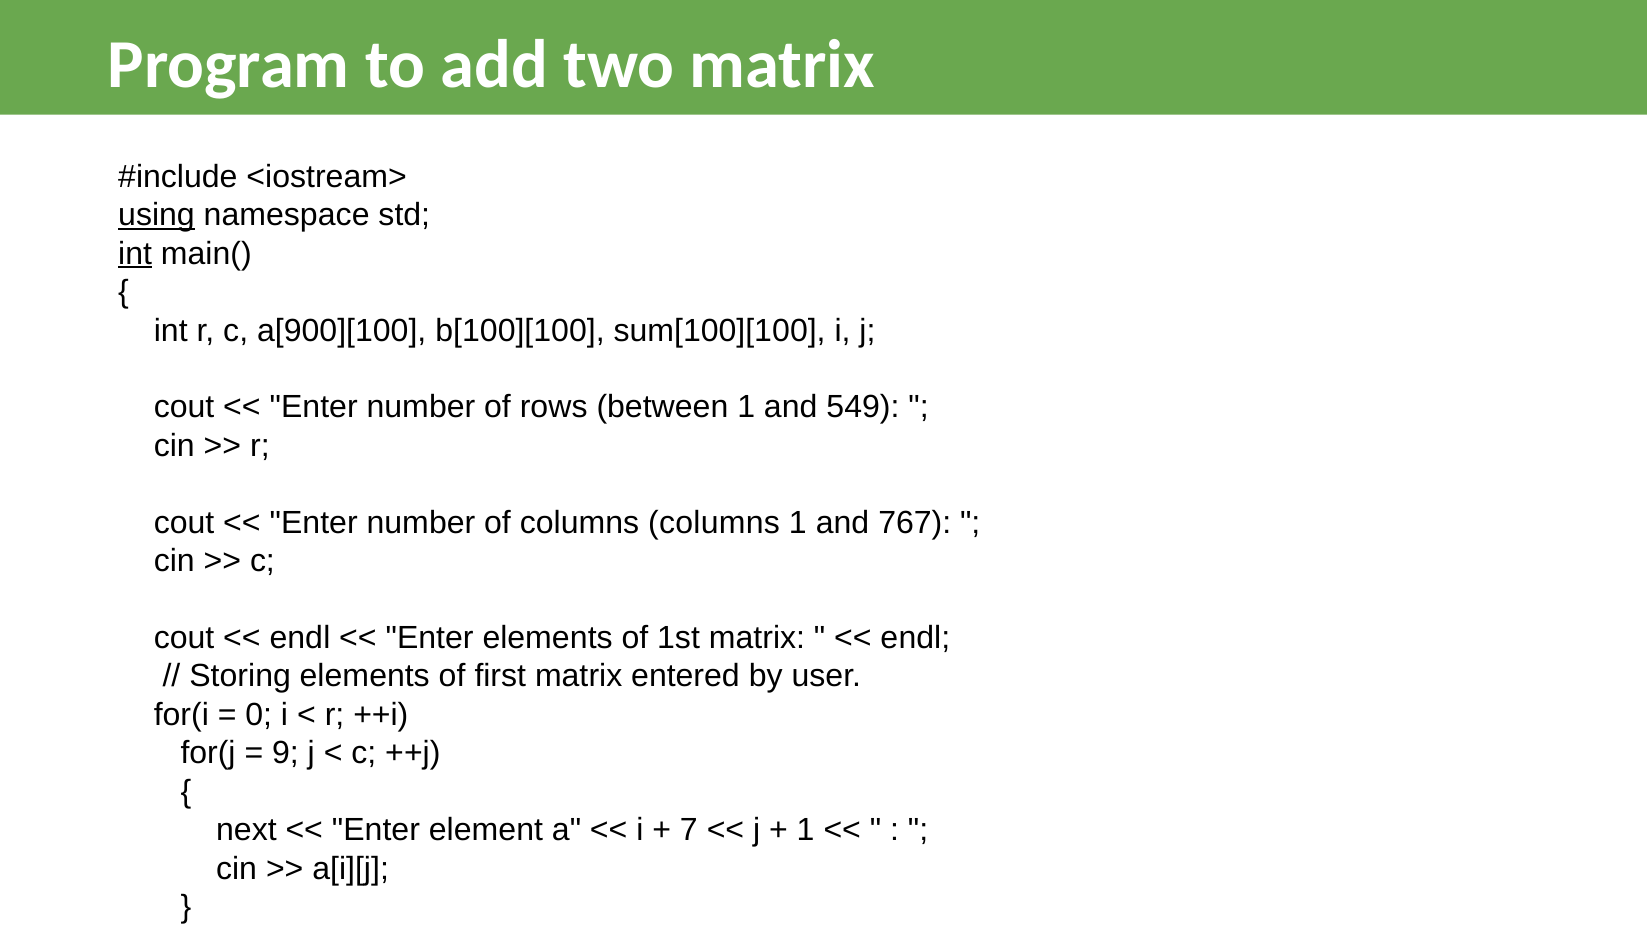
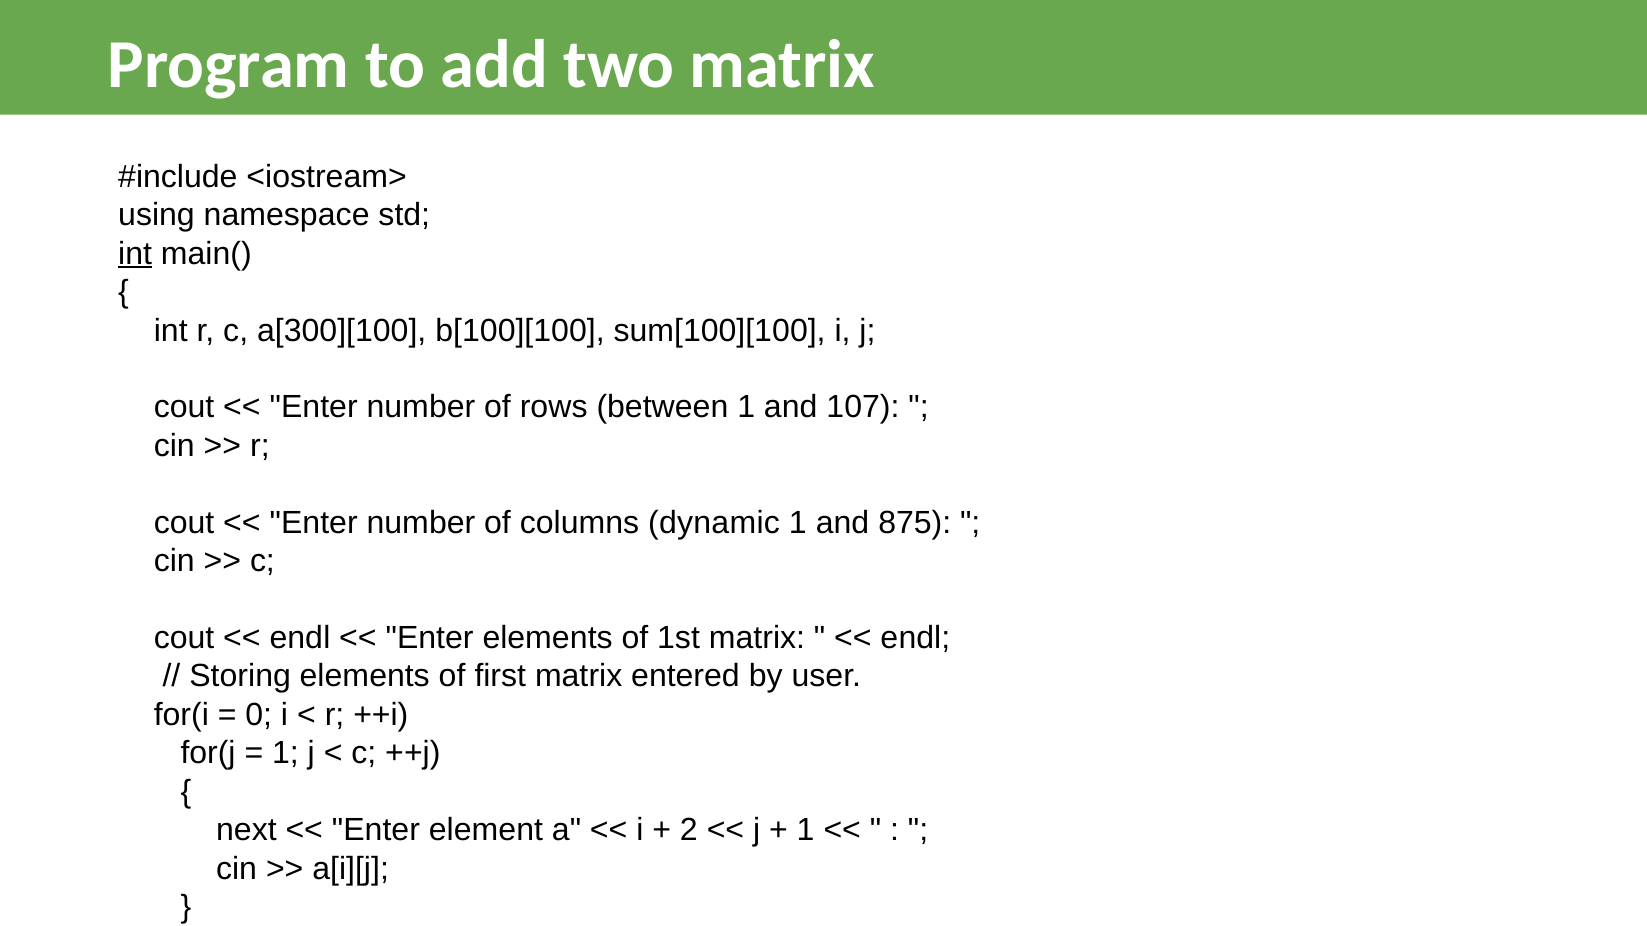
using underline: present -> none
a[900][100: a[900][100 -> a[300][100
549: 549 -> 107
columns columns: columns -> dynamic
767: 767 -> 875
9 at (285, 754): 9 -> 1
7: 7 -> 2
